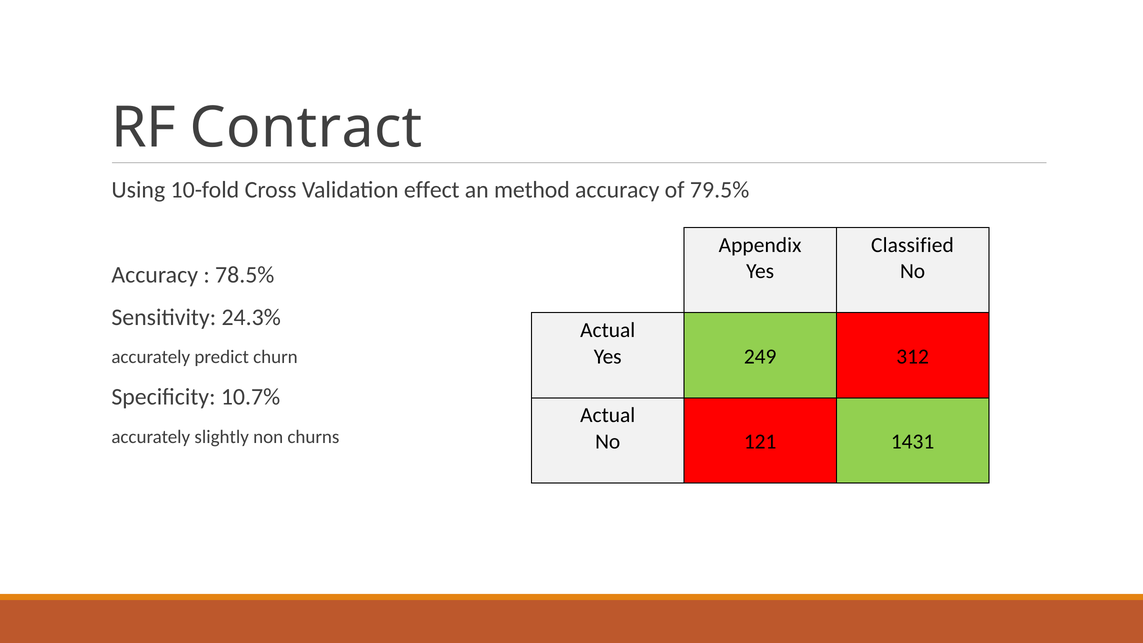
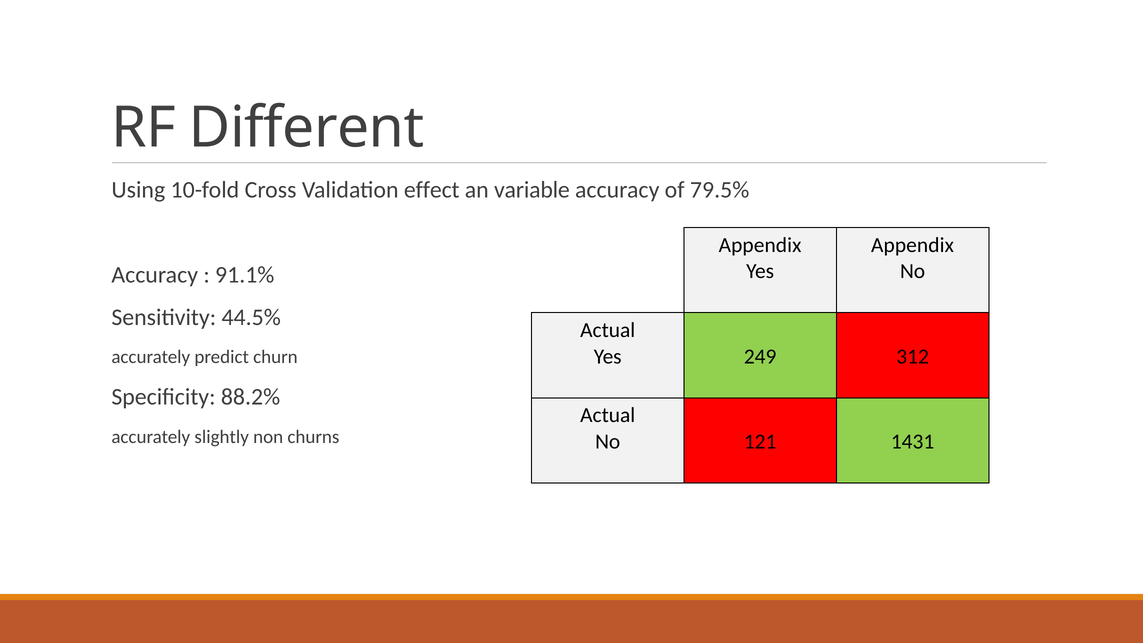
Contract: Contract -> Different
method: method -> variable
Classified at (912, 245): Classified -> Appendix
78.5%: 78.5% -> 91.1%
24.3%: 24.3% -> 44.5%
10.7%: 10.7% -> 88.2%
